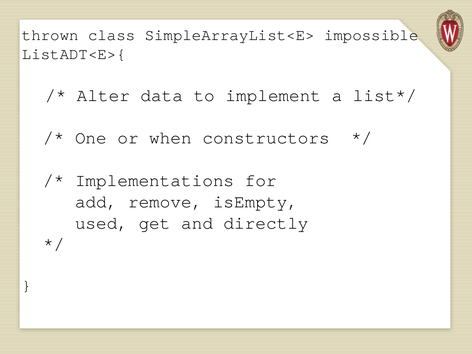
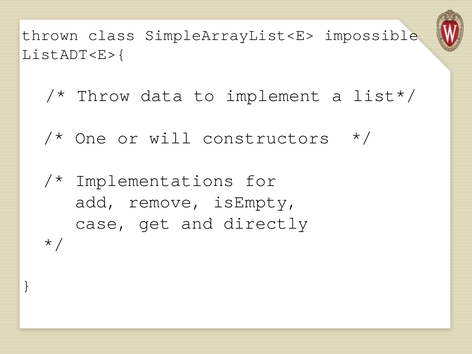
Alter: Alter -> Throw
when: when -> will
used: used -> case
